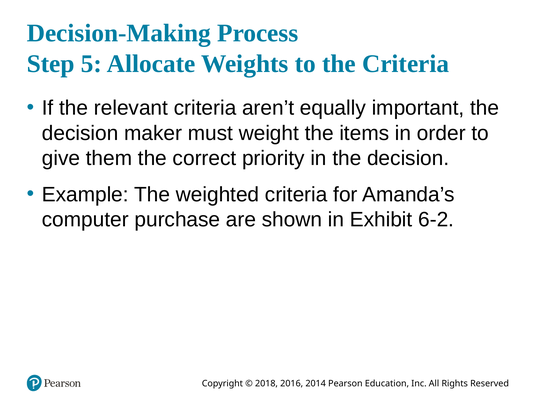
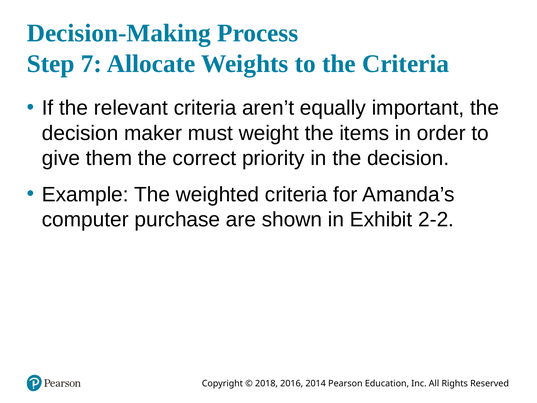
5: 5 -> 7
6-2: 6-2 -> 2-2
